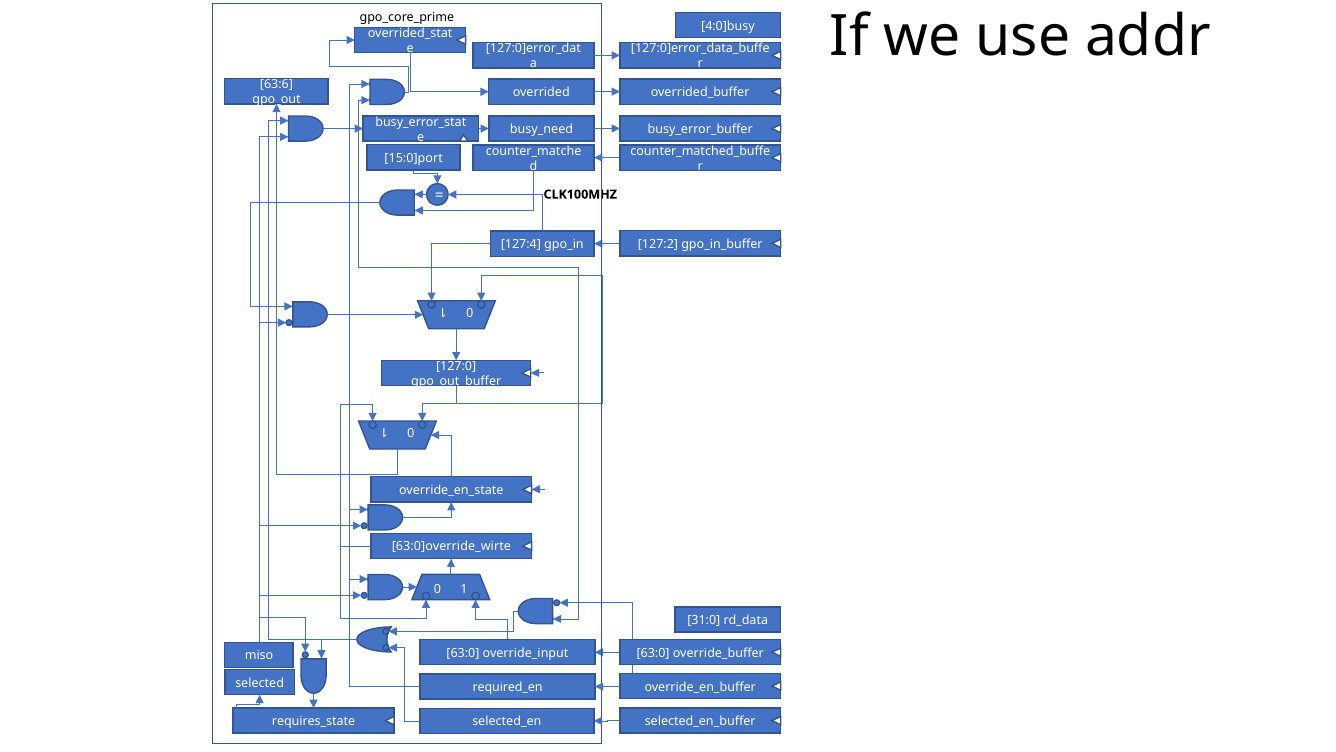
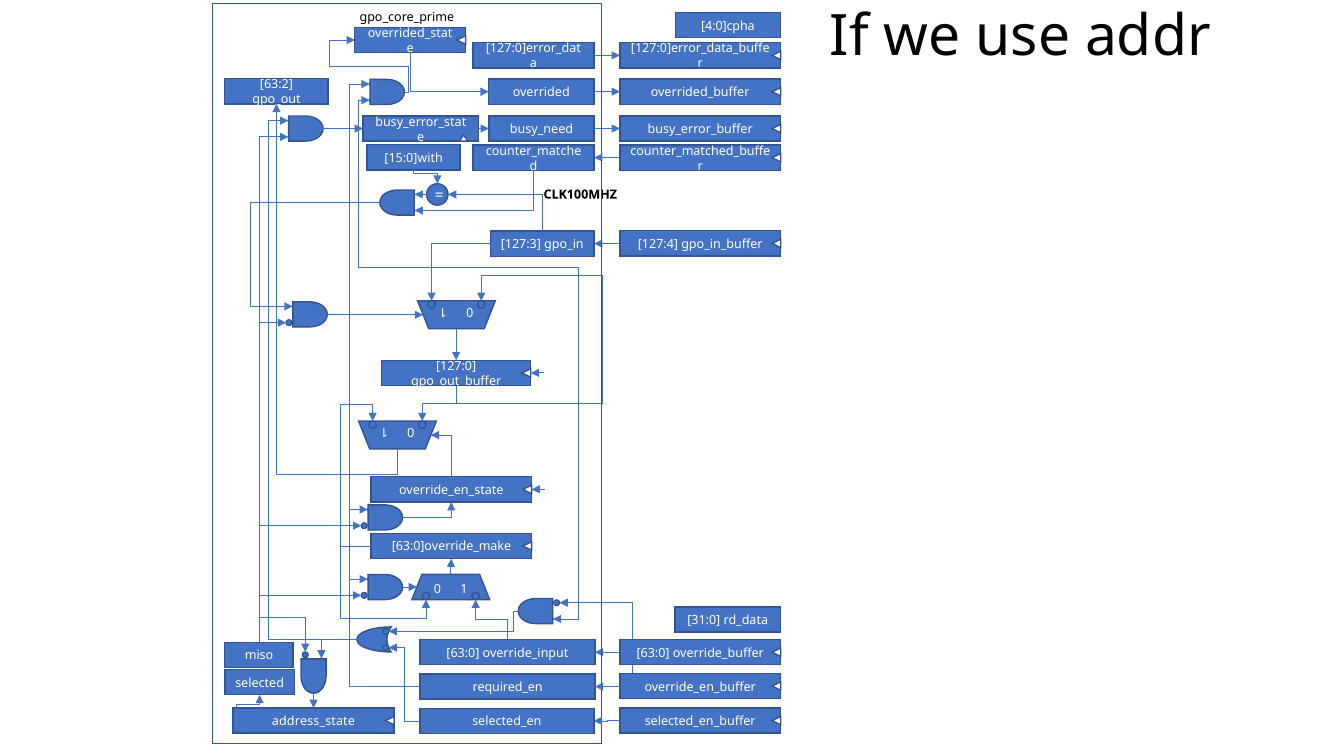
4:0]busy: 4:0]busy -> 4:0]cpha
63:6: 63:6 -> 63:2
15:0]port: 15:0]port -> 15:0]with
127:2: 127:2 -> 127:4
127:4: 127:4 -> 127:3
63:0]override_wirte: 63:0]override_wirte -> 63:0]override_make
requires_state: requires_state -> address_state
